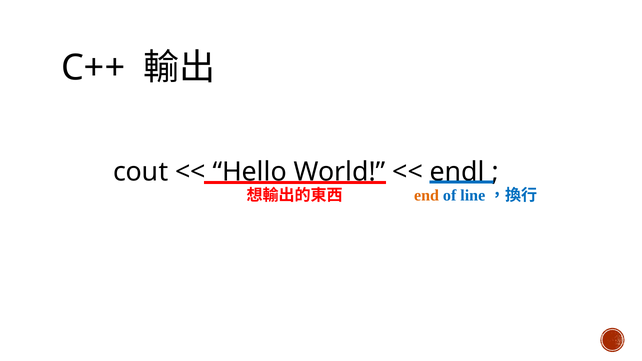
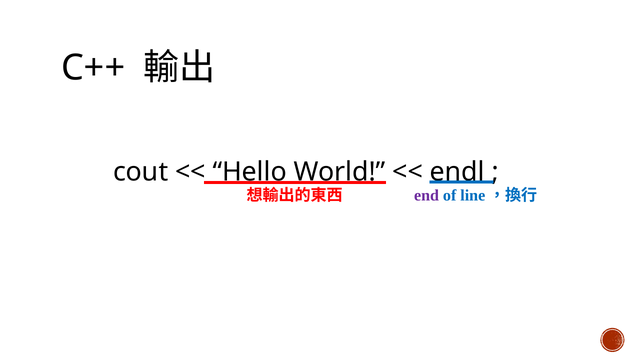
end colour: orange -> purple
